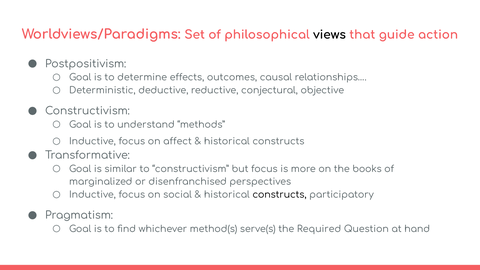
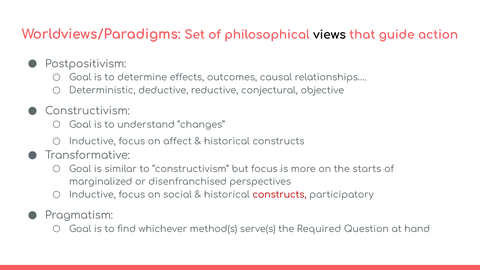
methods: methods -> changes
books: books -> starts
constructs at (280, 195) colour: black -> red
